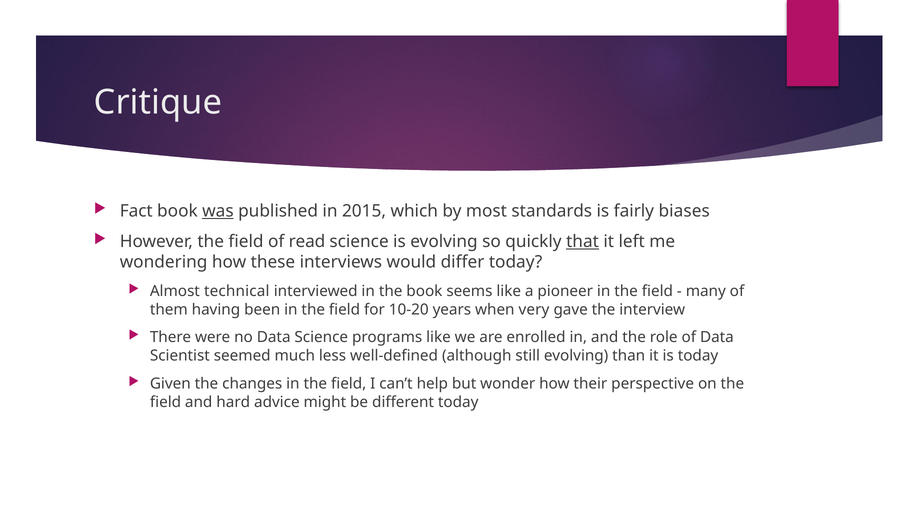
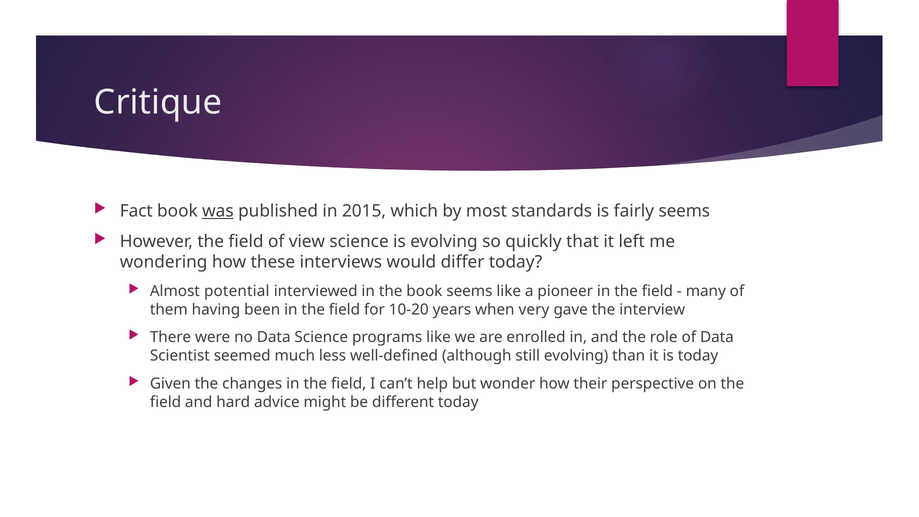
fairly biases: biases -> seems
read: read -> view
that underline: present -> none
technical: technical -> potential
